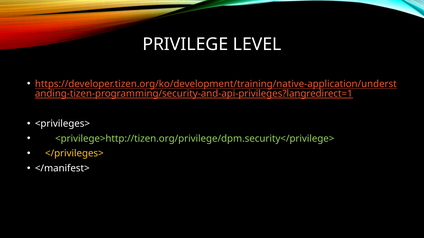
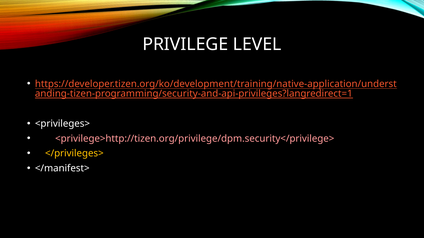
<privilege>http://tizen.org/privilege/dpm.security</privilege> colour: light green -> pink
